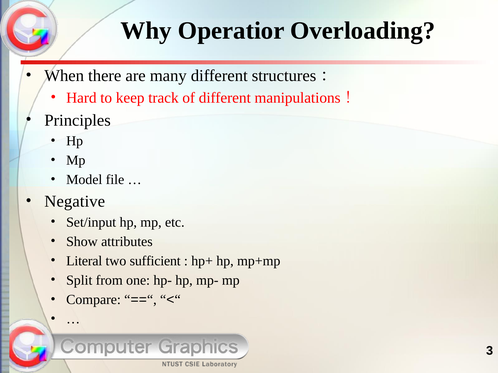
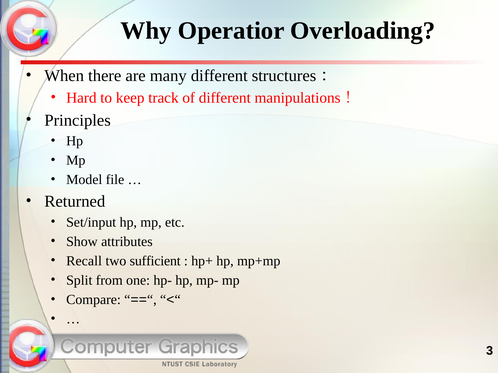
Negative: Negative -> Returned
Literal: Literal -> Recall
